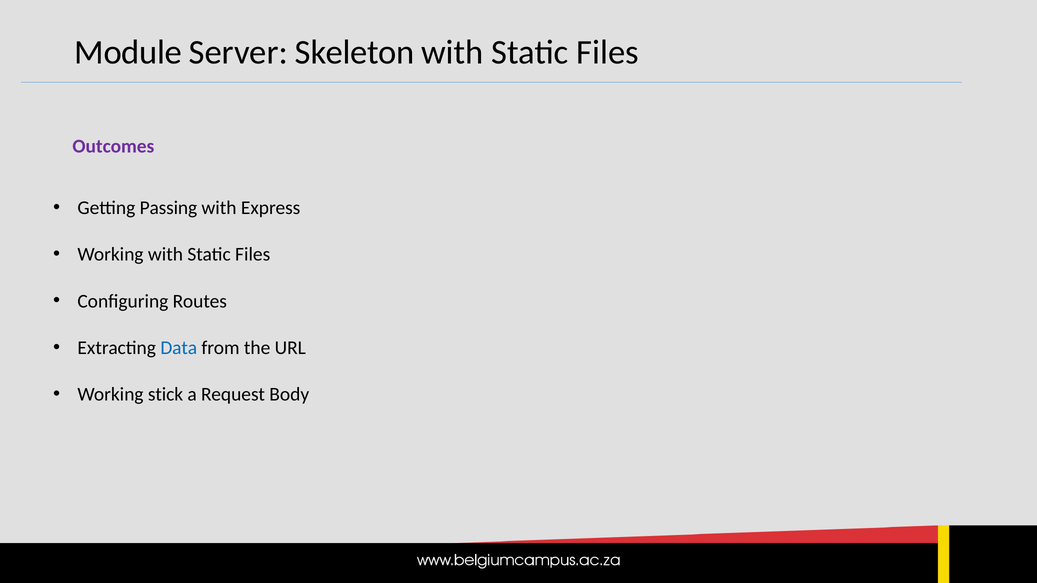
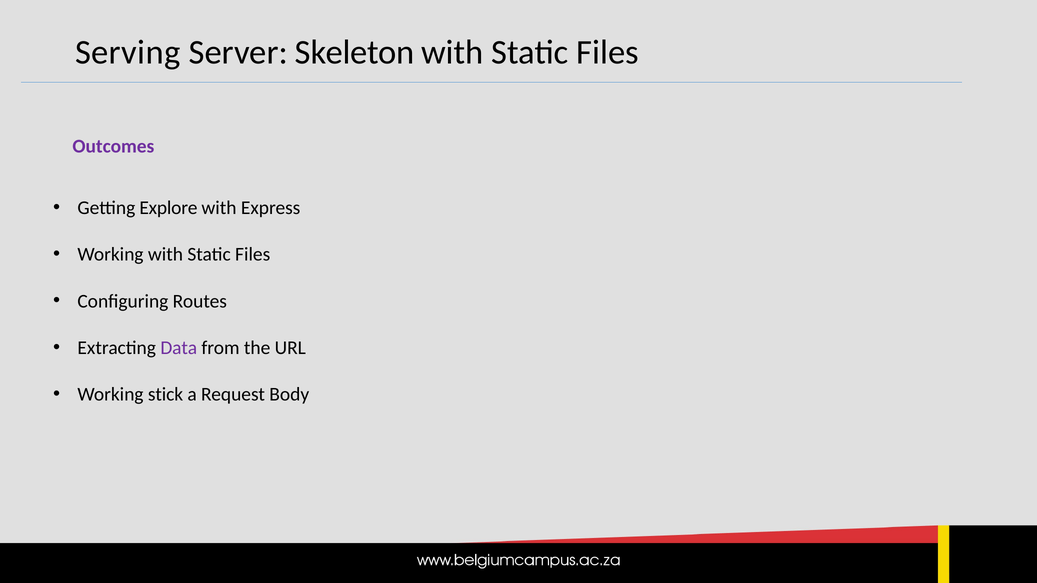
Module: Module -> Serving
Passing: Passing -> Explore
Data colour: blue -> purple
